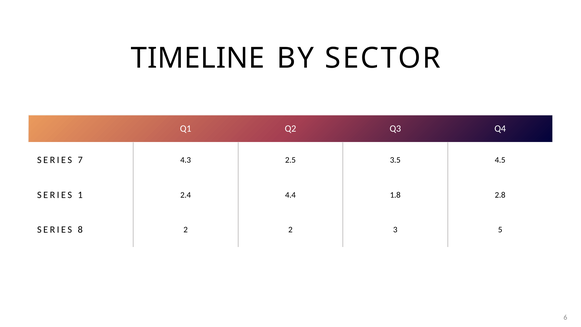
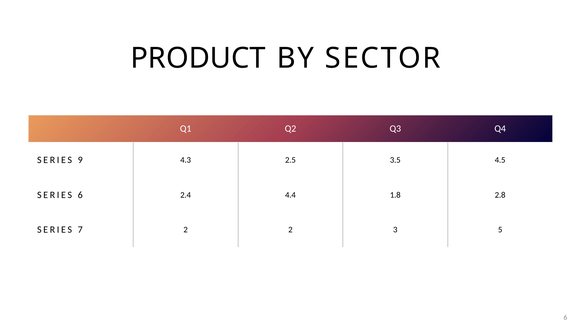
TIMELINE: TIMELINE -> PRODUCT
7: 7 -> 9
SERIES 1: 1 -> 6
8: 8 -> 7
